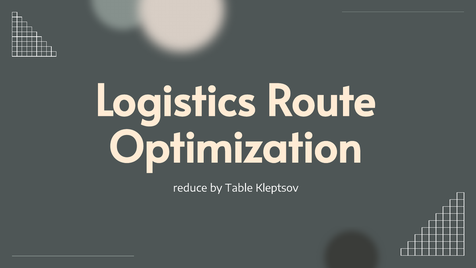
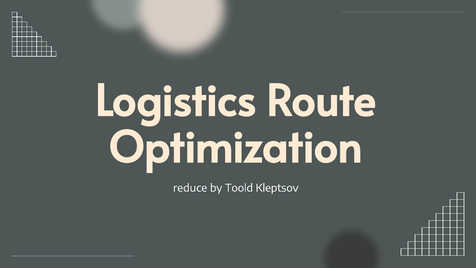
Table: Table -> Toold
